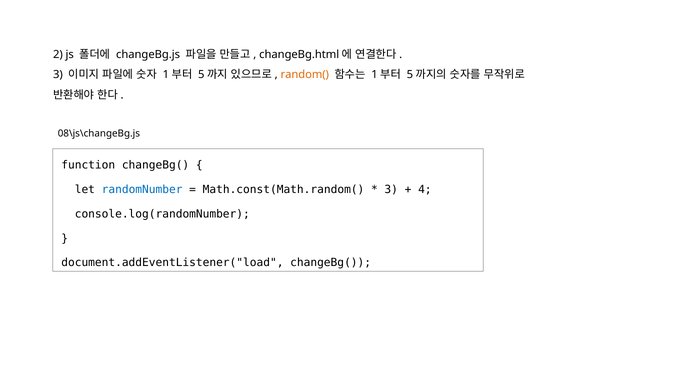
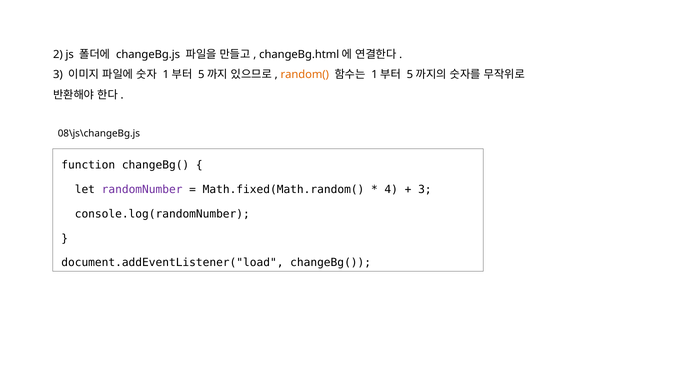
randomNumber colour: blue -> purple
Math.const(Math.random(: Math.const(Math.random( -> Math.fixed(Math.random(
3 at (391, 190): 3 -> 4
4 at (425, 190): 4 -> 3
